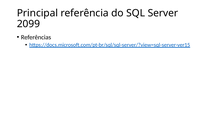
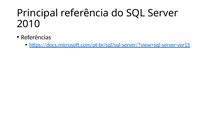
2099: 2099 -> 2010
